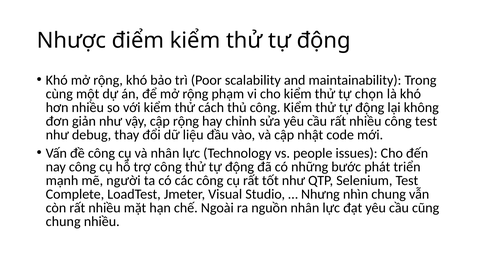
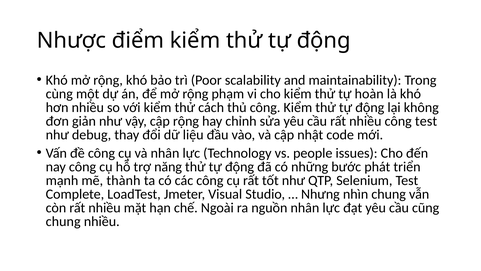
chọn: chọn -> hoàn
trợ công: công -> năng
người: người -> thành
